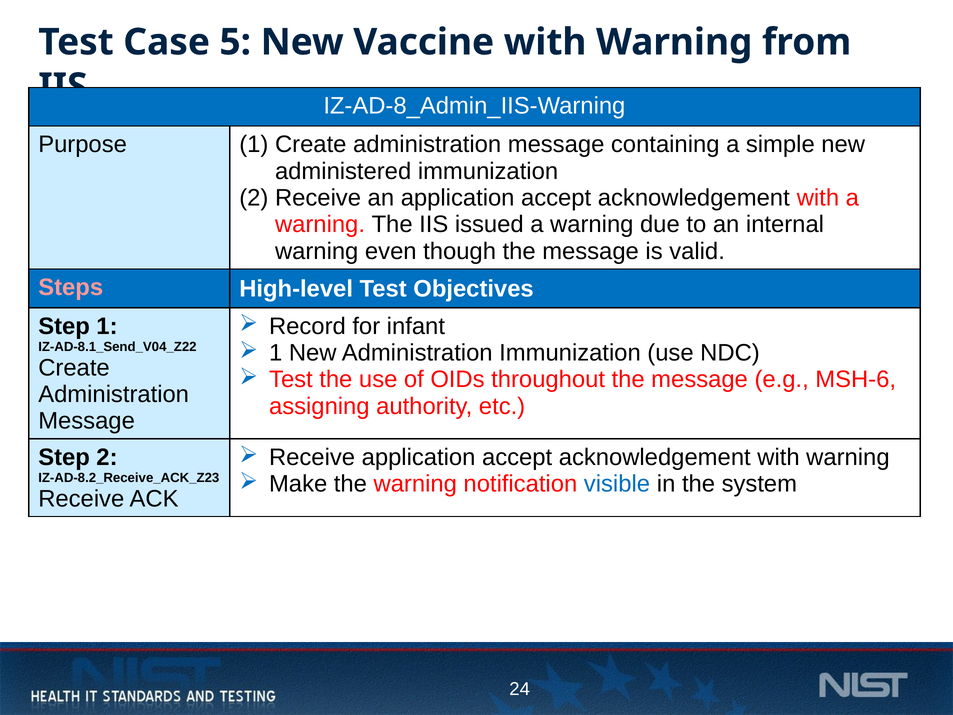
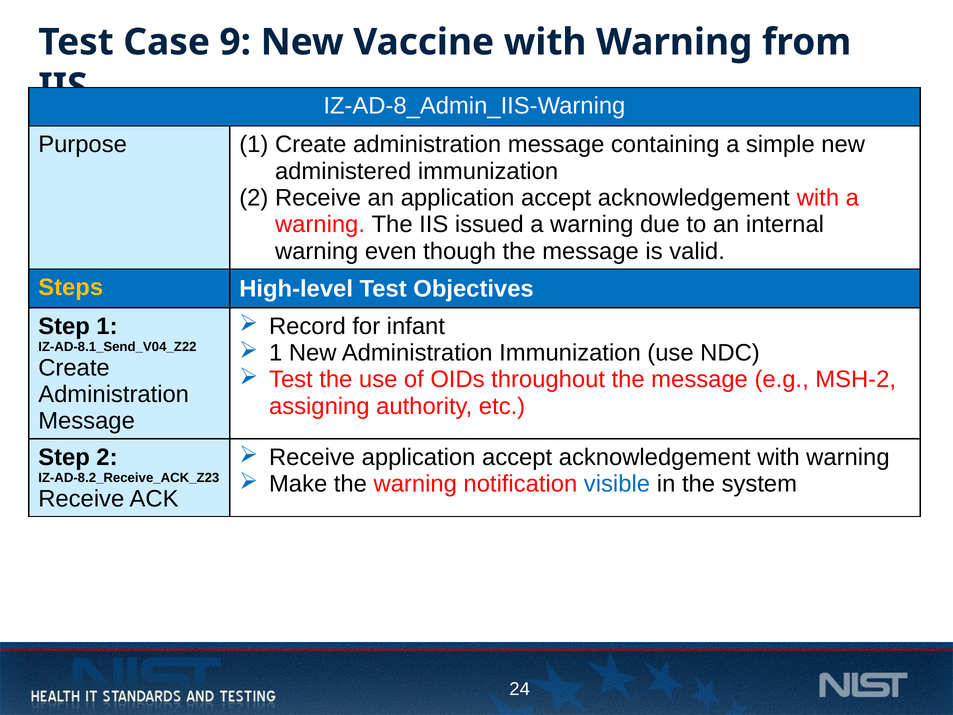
5: 5 -> 9
Steps colour: pink -> yellow
MSH-6: MSH-6 -> MSH-2
